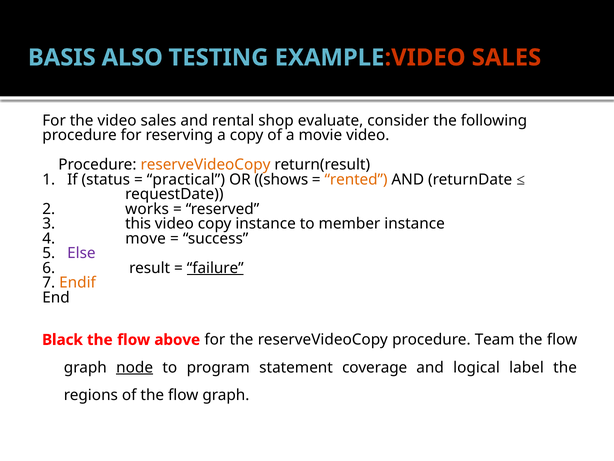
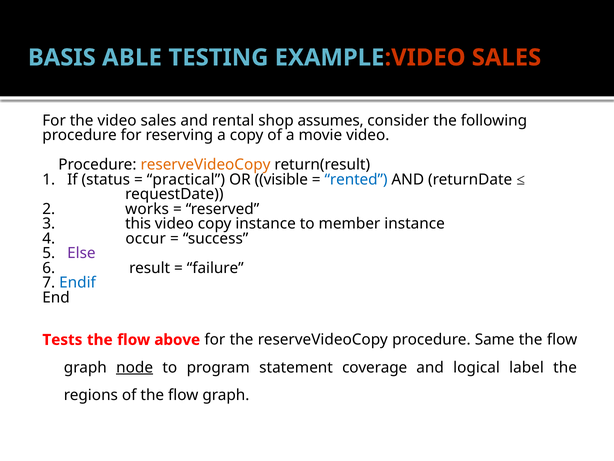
ALSO: ALSO -> ABLE
evaluate: evaluate -> assumes
shows: shows -> visible
rented colour: orange -> blue
move: move -> occur
failure underline: present -> none
Endif colour: orange -> blue
Black: Black -> Tests
Team: Team -> Same
